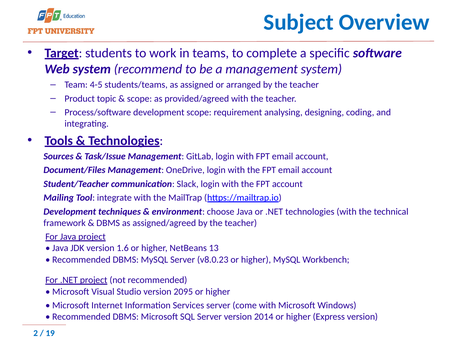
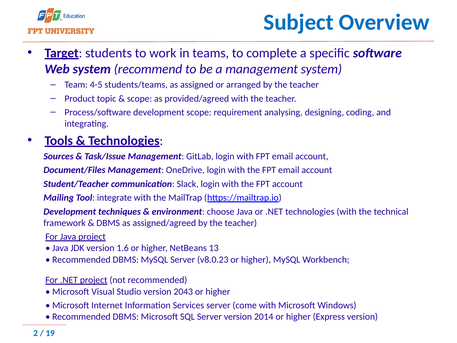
2095: 2095 -> 2043
